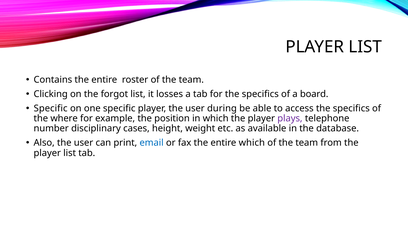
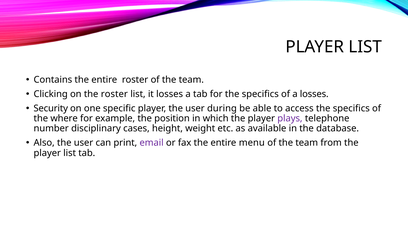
the forgot: forgot -> roster
a board: board -> losses
Specific at (51, 109): Specific -> Security
email colour: blue -> purple
entire which: which -> menu
